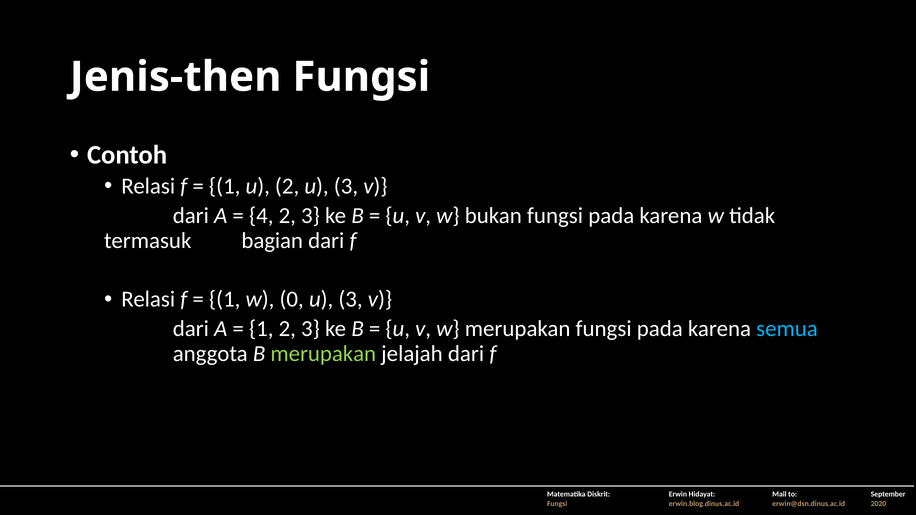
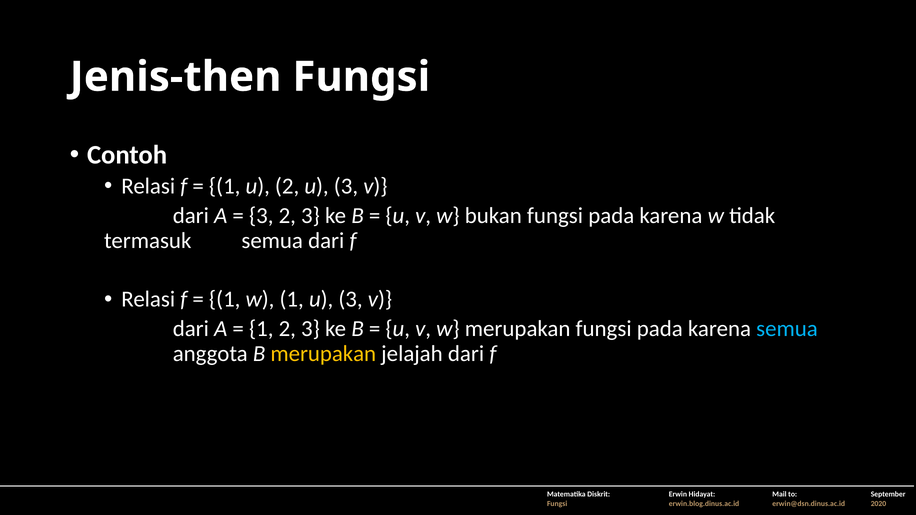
4 at (261, 216): 4 -> 3
termasuk bagian: bagian -> semua
w 0: 0 -> 1
merupakan at (323, 354) colour: light green -> yellow
